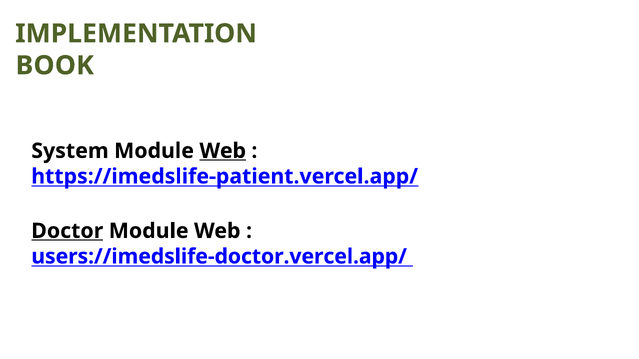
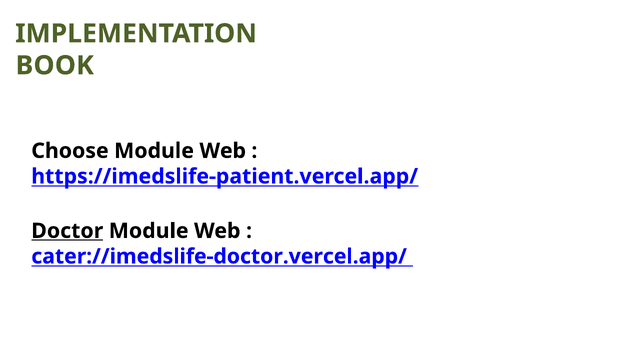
System: System -> Choose
Web at (223, 151) underline: present -> none
users://imedslife-doctor.vercel.app/: users://imedslife-doctor.vercel.app/ -> cater://imedslife-doctor.vercel.app/
